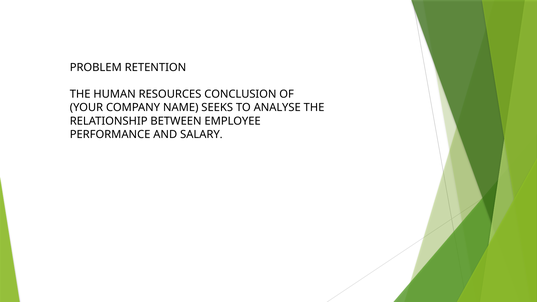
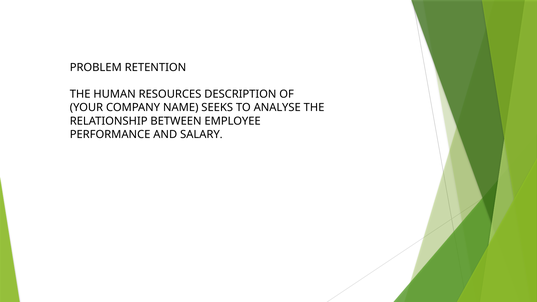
CONCLUSION: CONCLUSION -> DESCRIPTION
